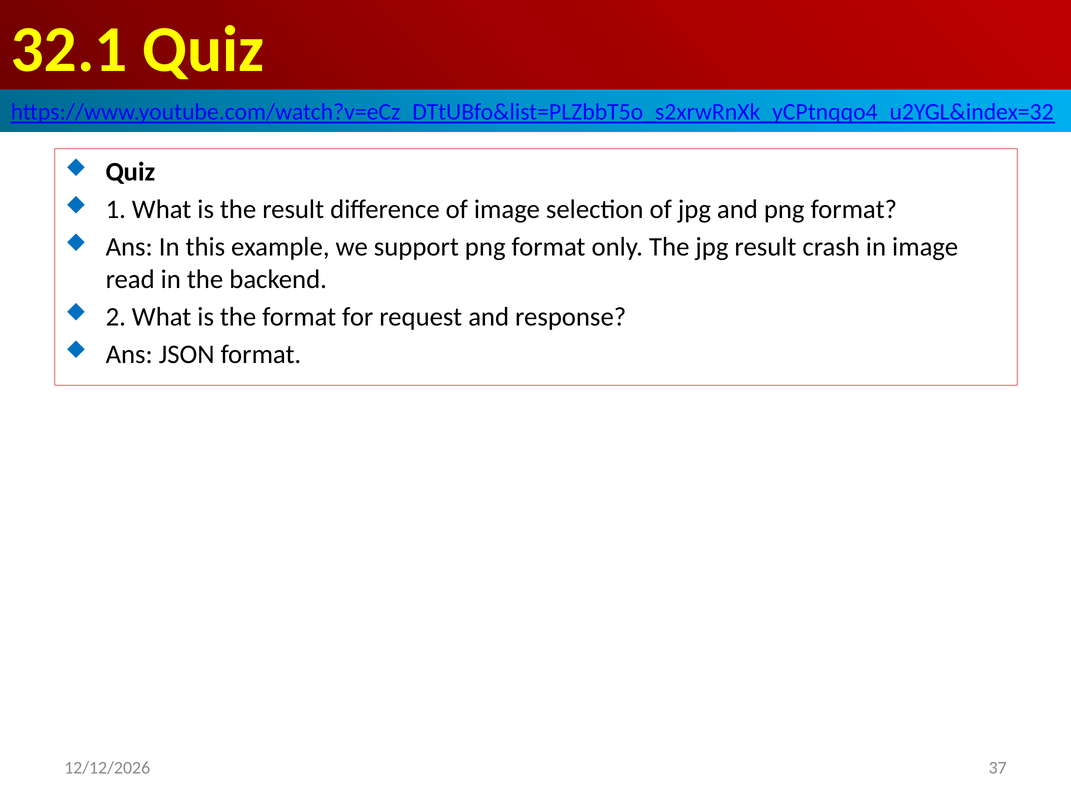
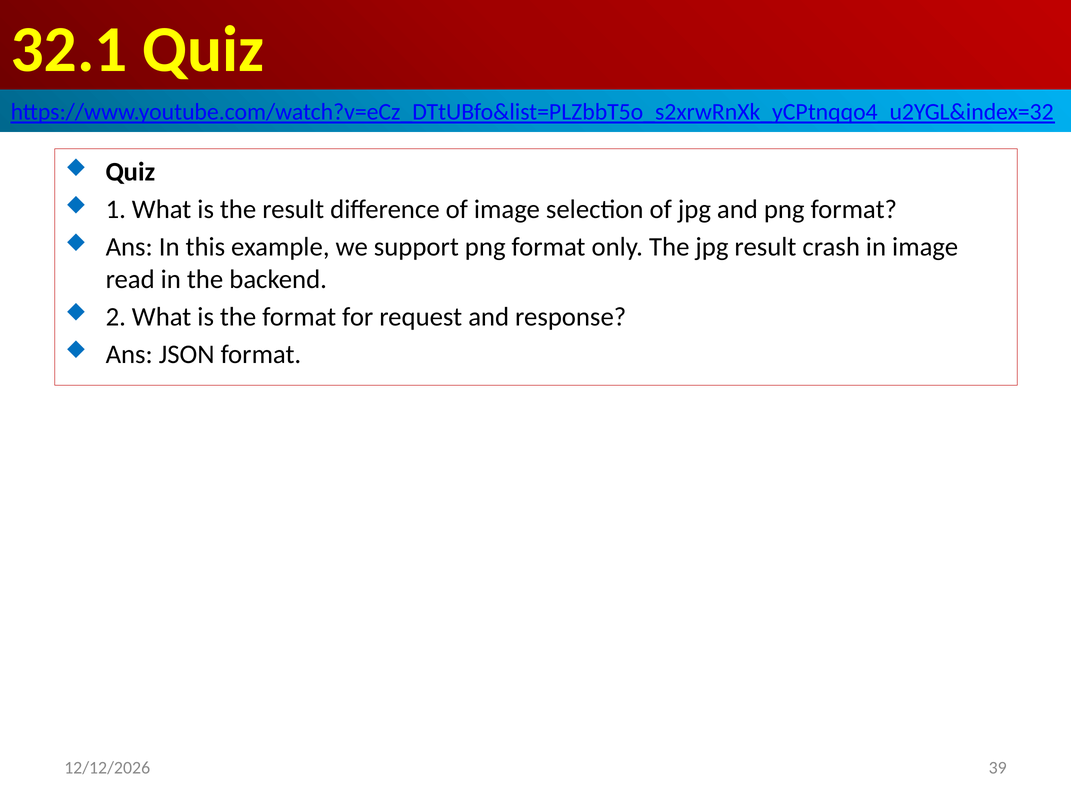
37: 37 -> 39
